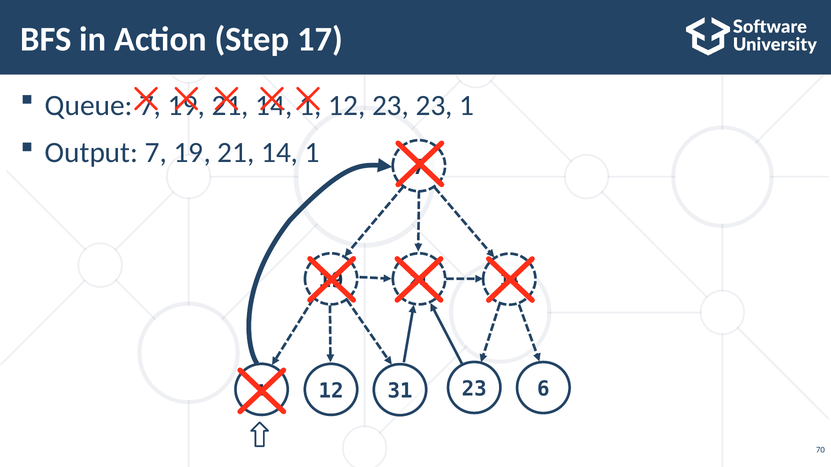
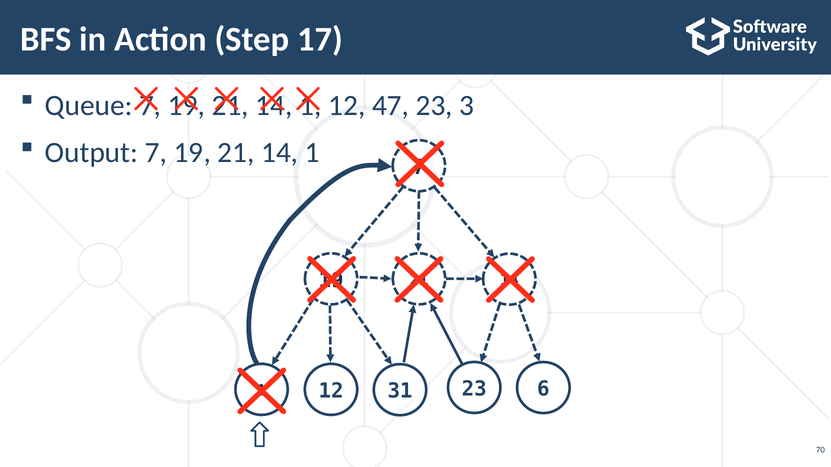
12 23: 23 -> 47
23 1: 1 -> 3
